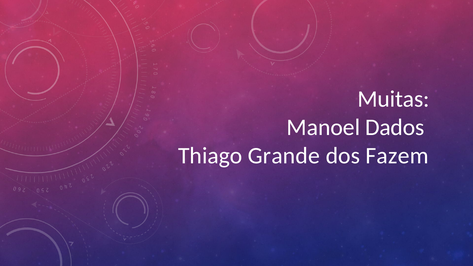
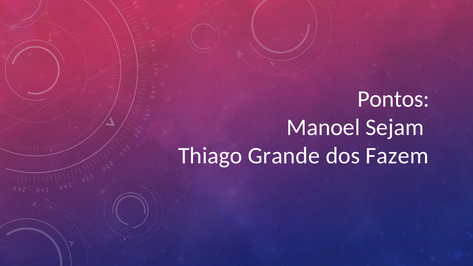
Muitas: Muitas -> Pontos
Dados: Dados -> Sejam
